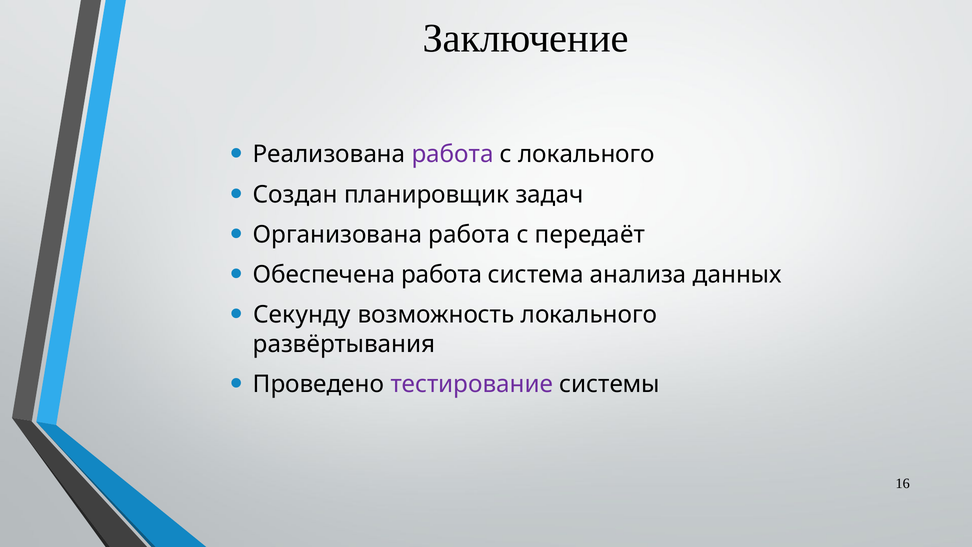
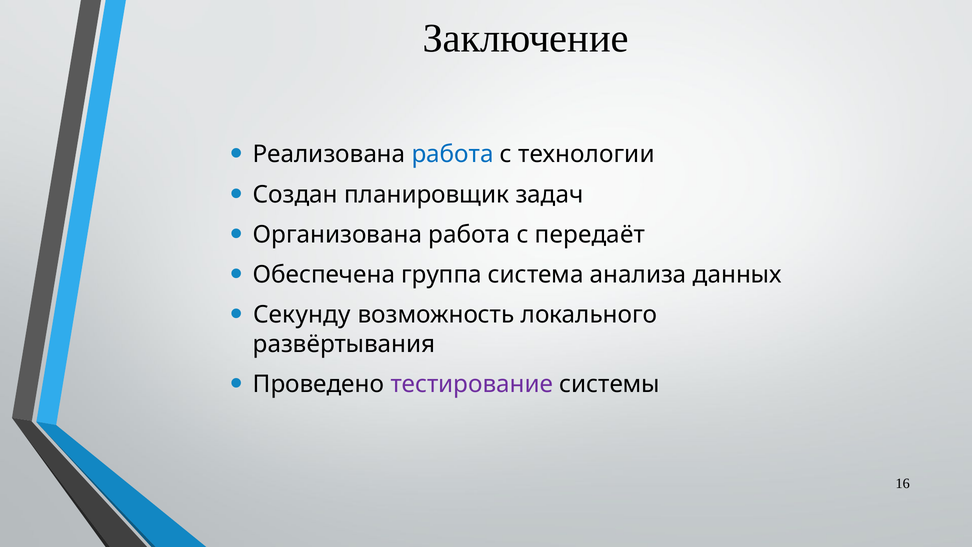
работа at (453, 154) colour: purple -> blue
с локального: локального -> технологии
Обеспечена работа: работа -> группа
